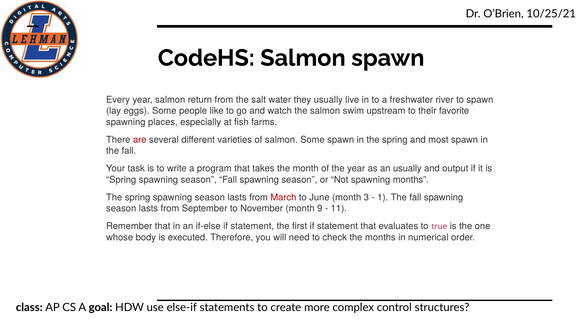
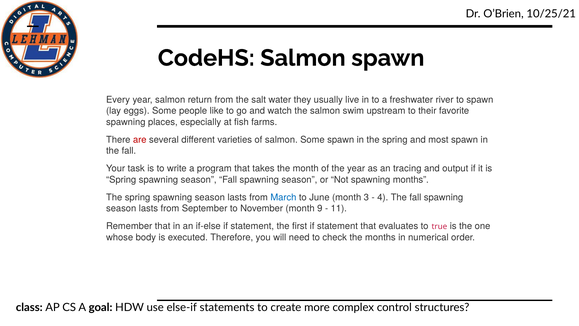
an usually: usually -> tracing
March colour: red -> blue
1: 1 -> 4
